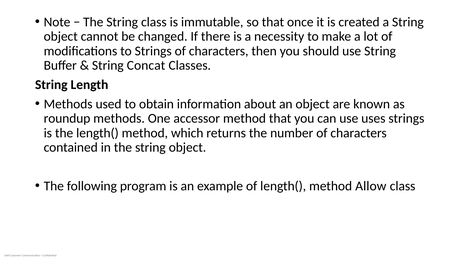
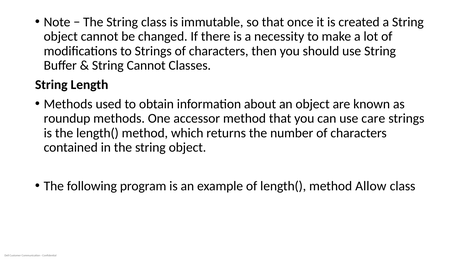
String Concat: Concat -> Cannot
uses: uses -> care
